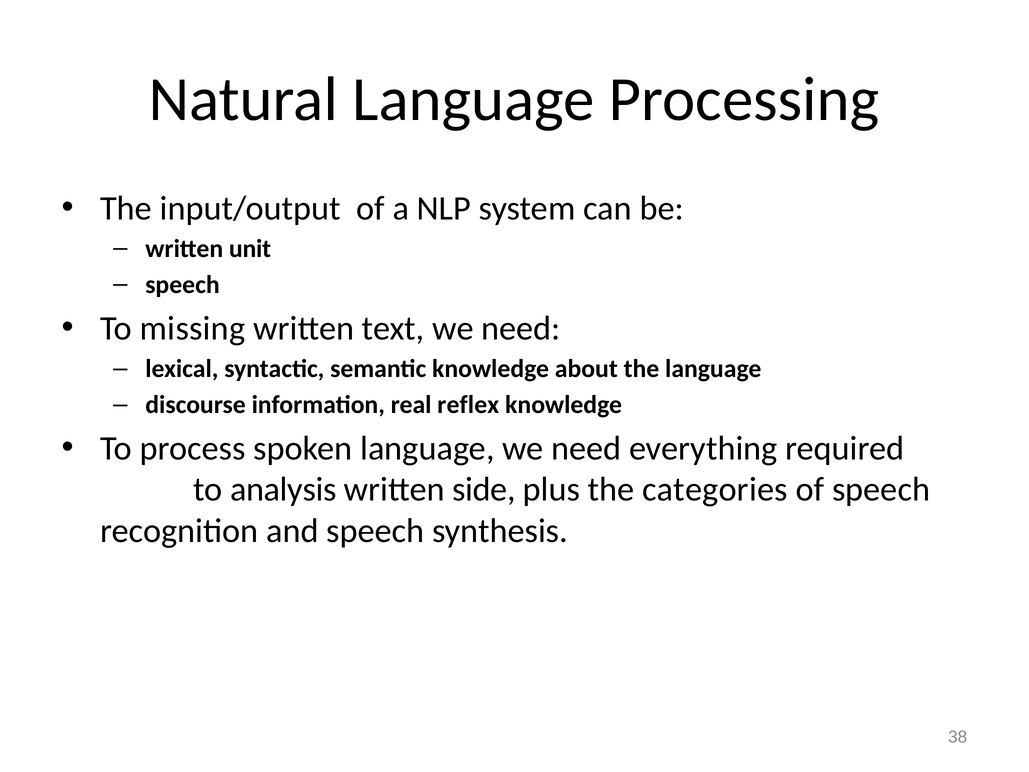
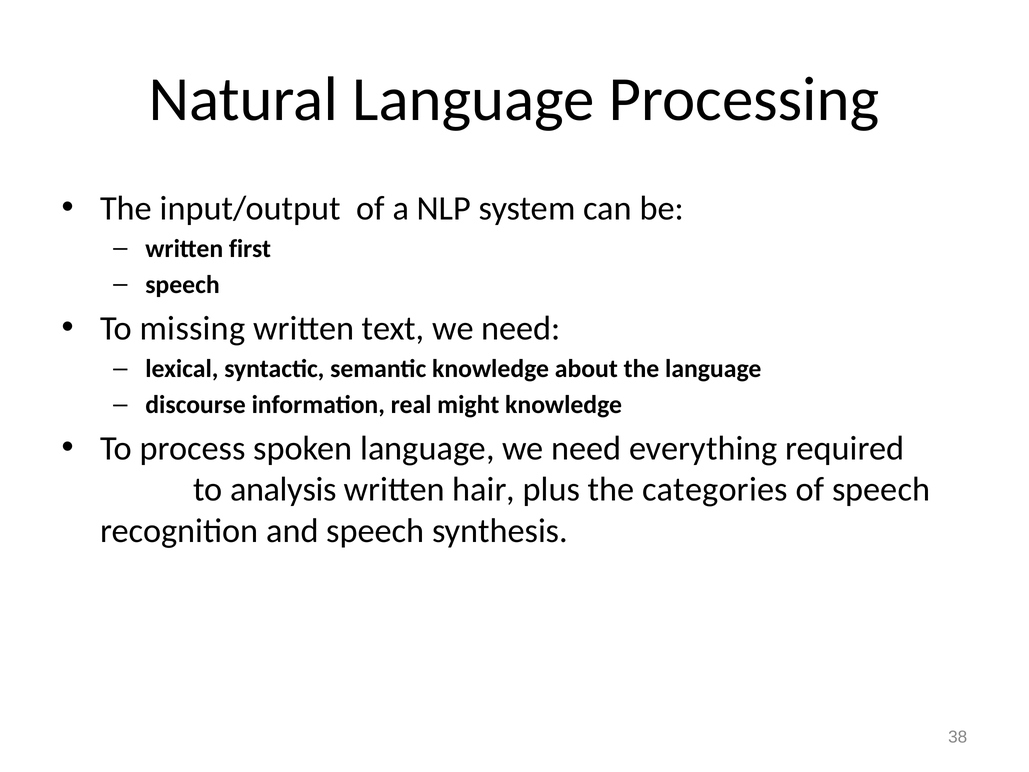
unit: unit -> first
reflex: reflex -> might
side: side -> hair
